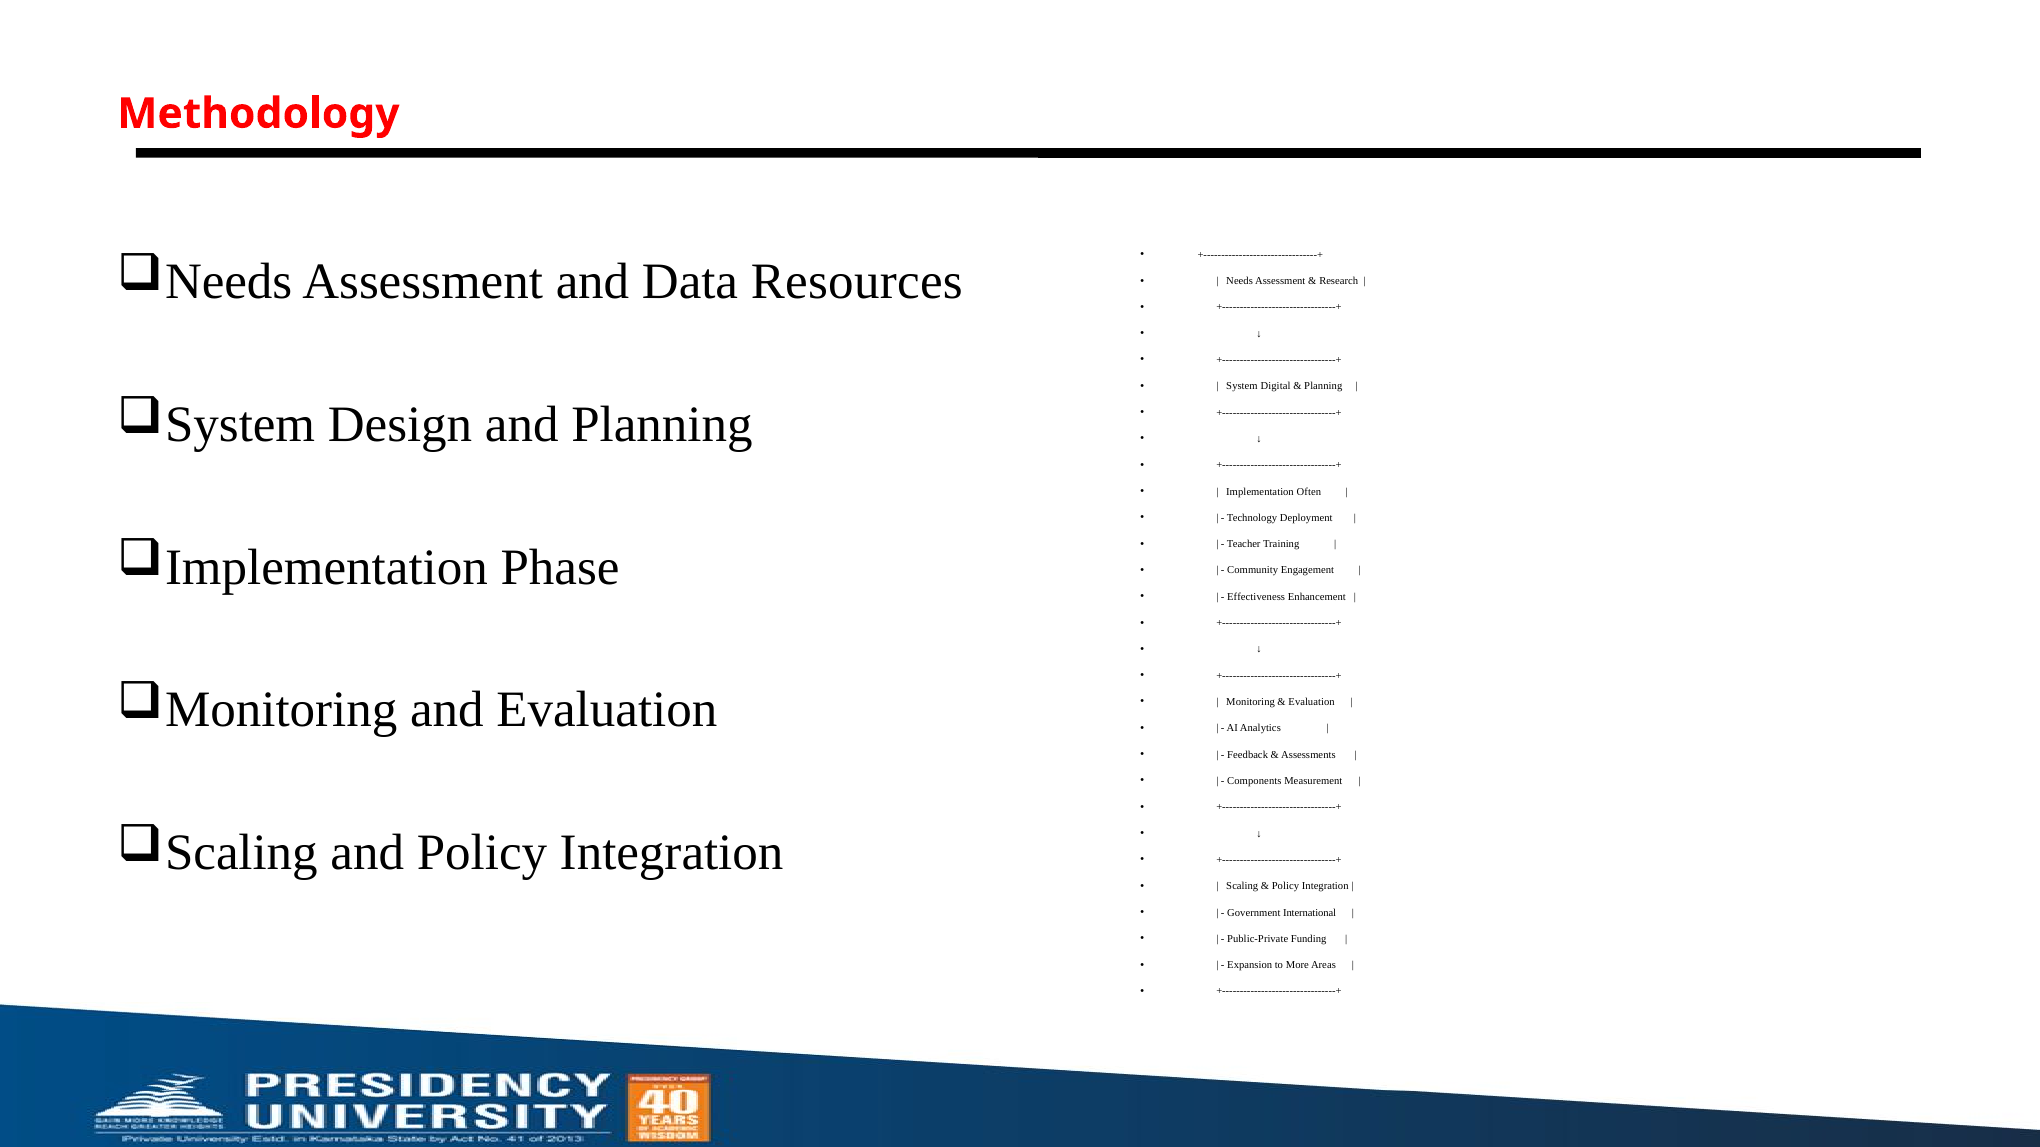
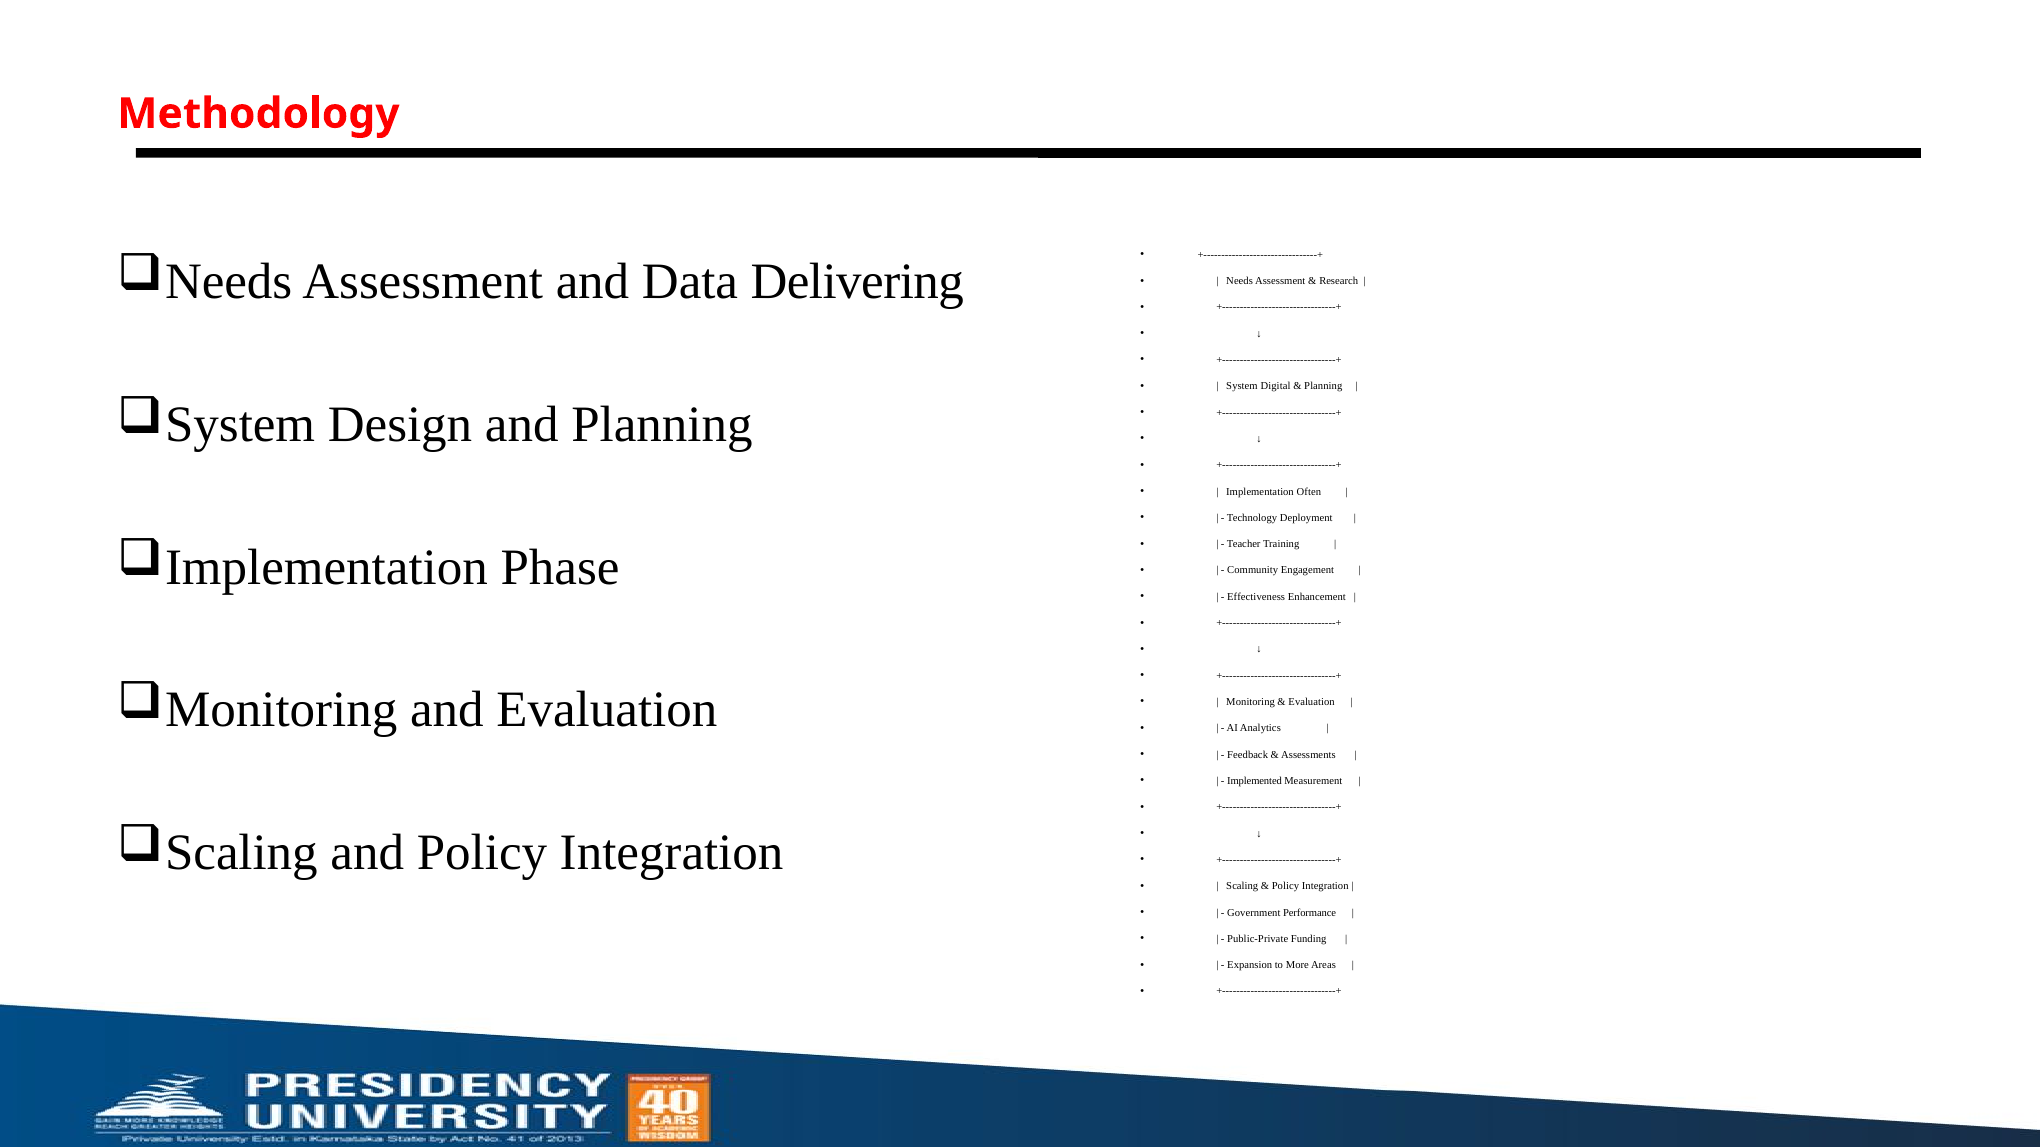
Resources: Resources -> Delivering
Components: Components -> Implemented
International: International -> Performance
